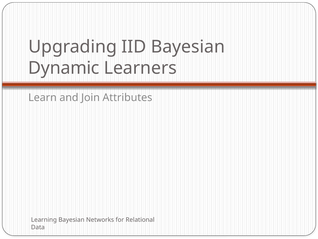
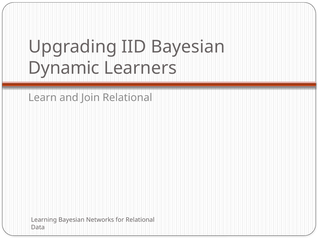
Join Attributes: Attributes -> Relational
